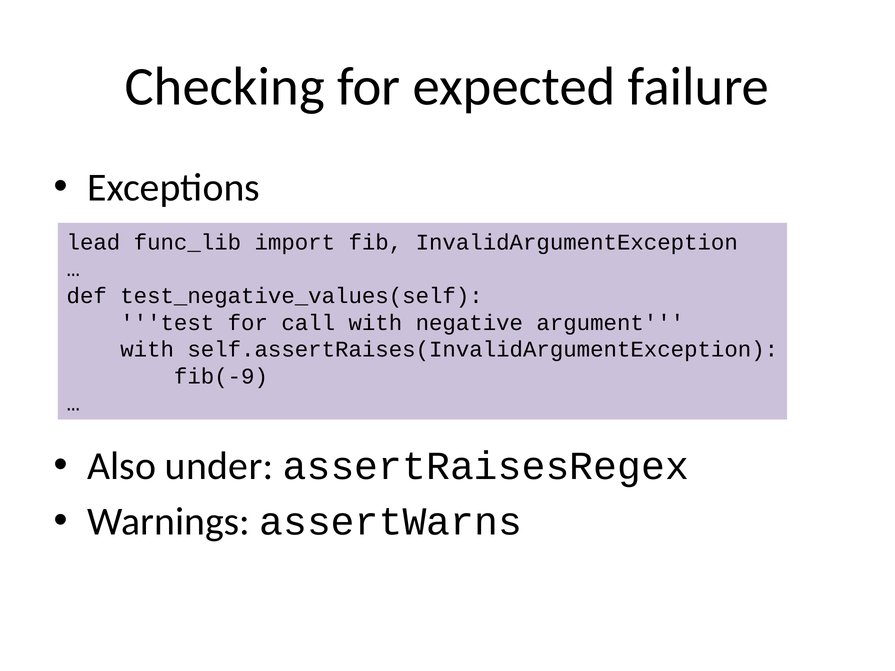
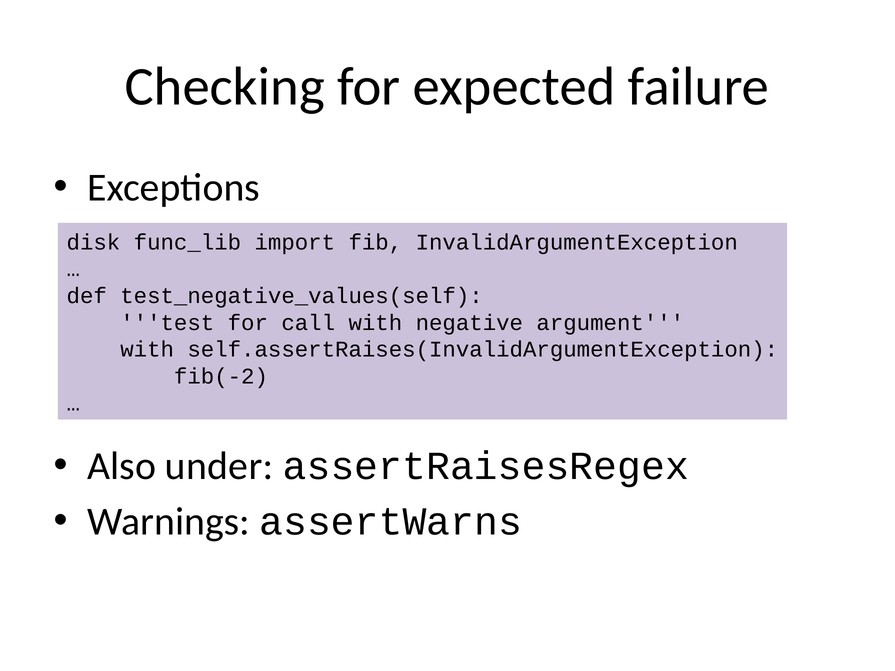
lead: lead -> disk
fib(-9: fib(-9 -> fib(-2
